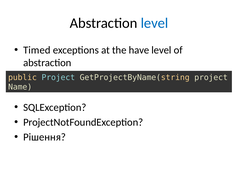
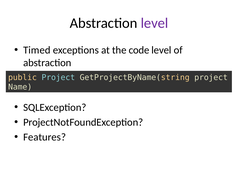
level at (154, 23) colour: blue -> purple
have: have -> code
Рішення: Рішення -> Features
